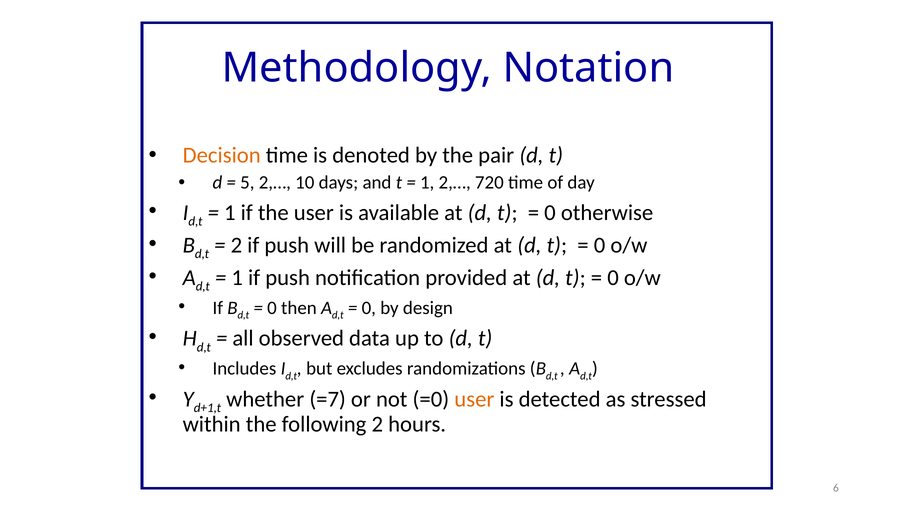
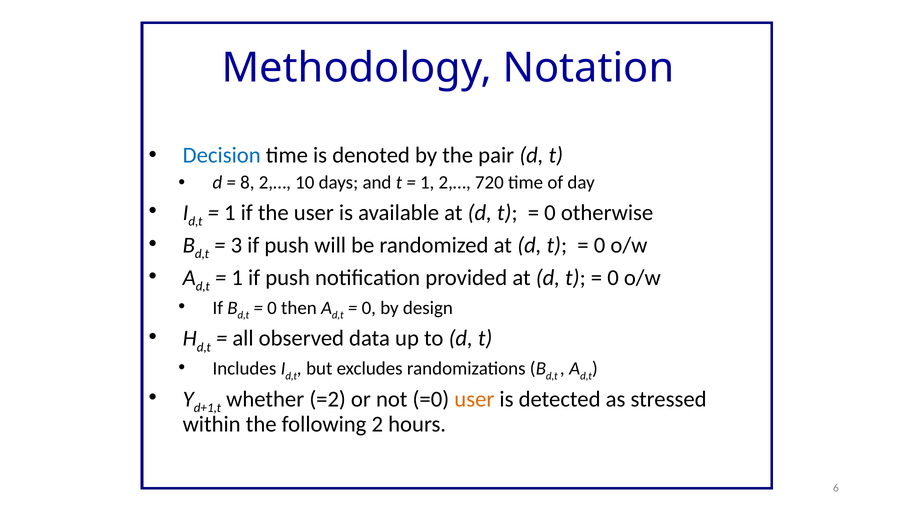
Decision colour: orange -> blue
5: 5 -> 8
2 at (236, 245): 2 -> 3
=7: =7 -> =2
